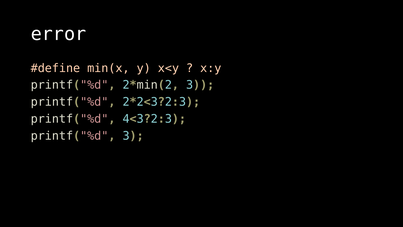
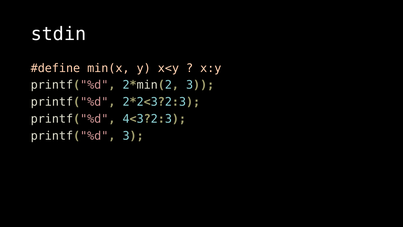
error: error -> stdin
